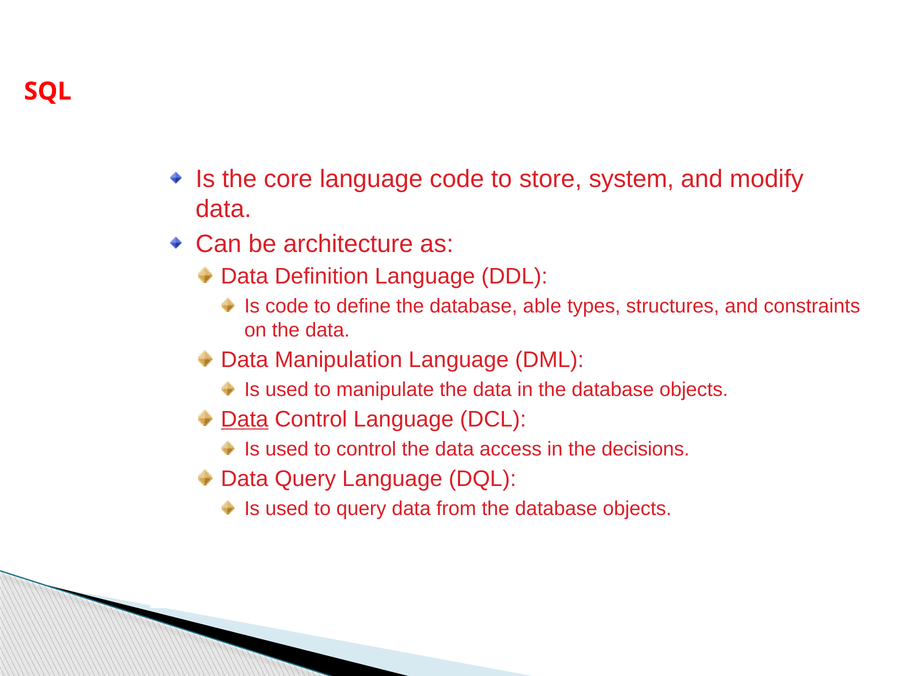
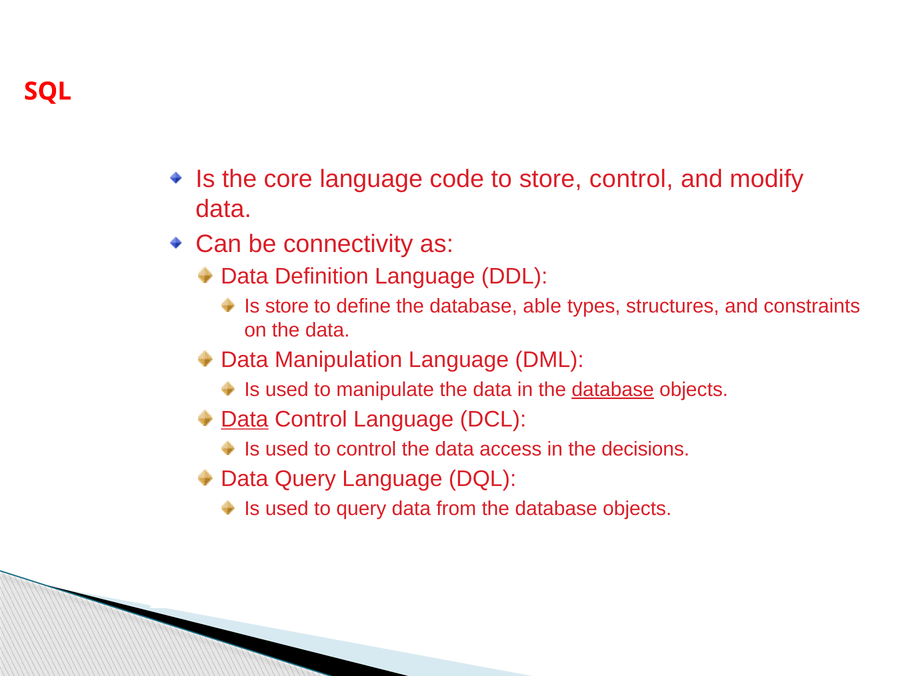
store system: system -> control
architecture: architecture -> connectivity
Is code: code -> store
database at (613, 390) underline: none -> present
